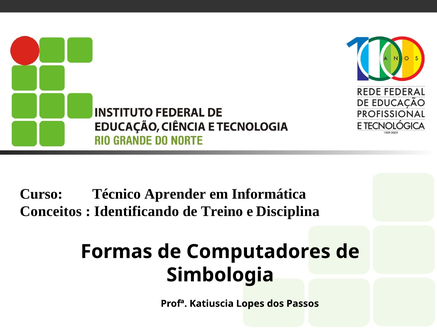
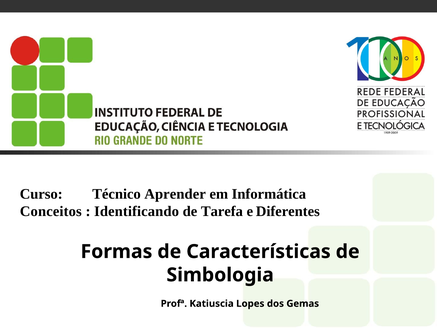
Treino: Treino -> Tarefa
Disciplina: Disciplina -> Diferentes
Computadores: Computadores -> Características
Passos: Passos -> Gemas
